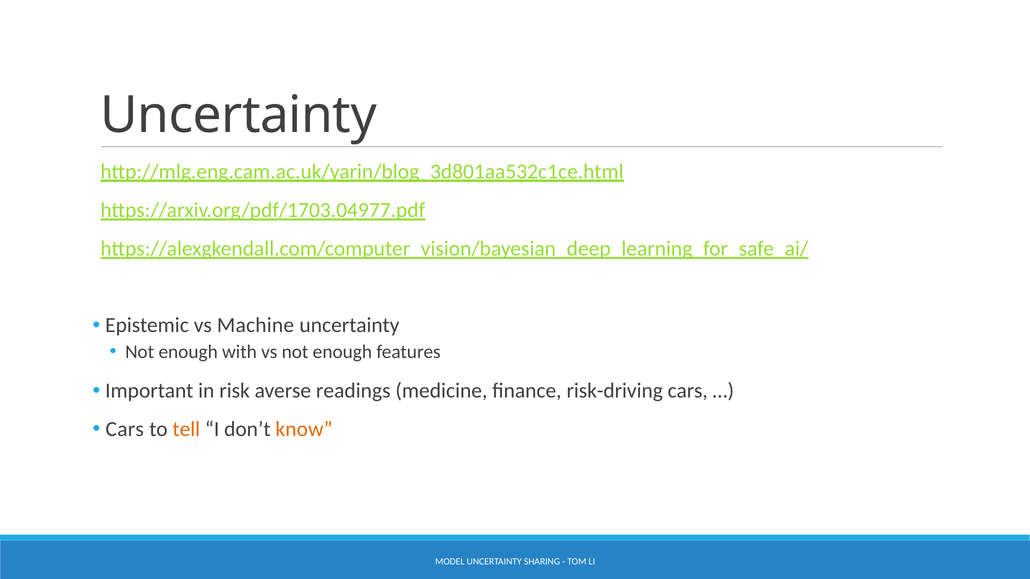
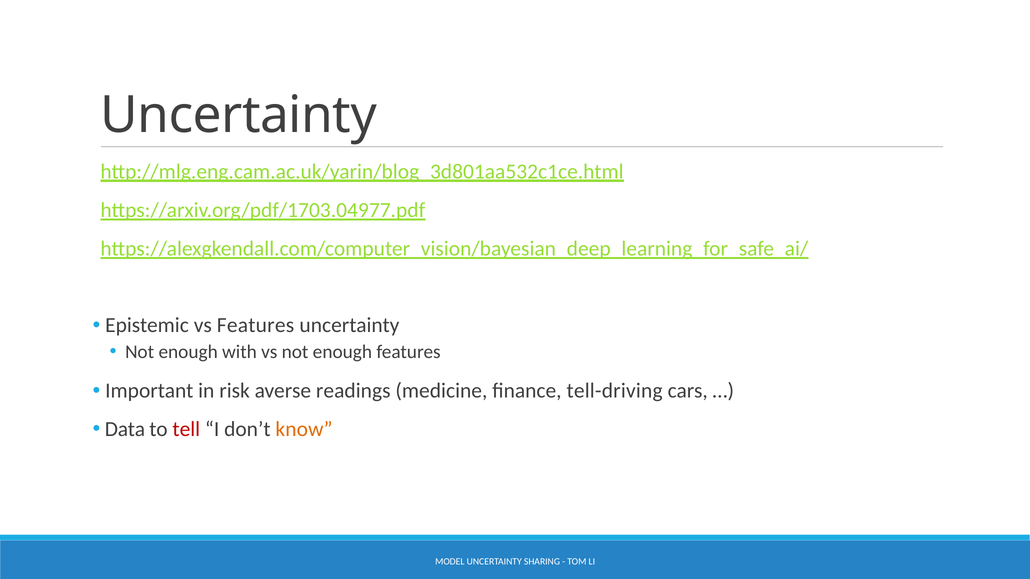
vs Machine: Machine -> Features
risk-driving: risk-driving -> tell-driving
Cars at (125, 429): Cars -> Data
tell colour: orange -> red
